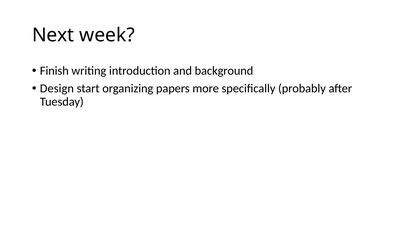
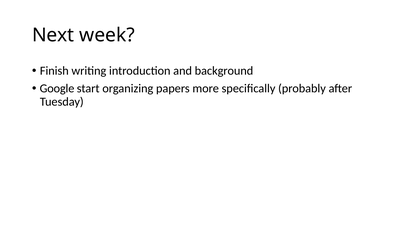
Design: Design -> Google
